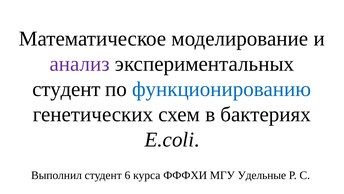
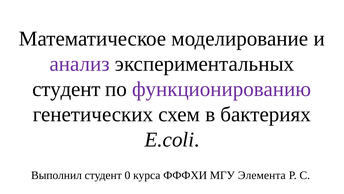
функционированию colour: blue -> purple
6: 6 -> 0
Удельные: Удельные -> Элемента
